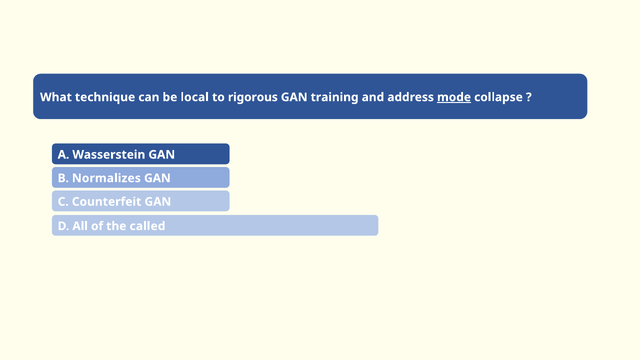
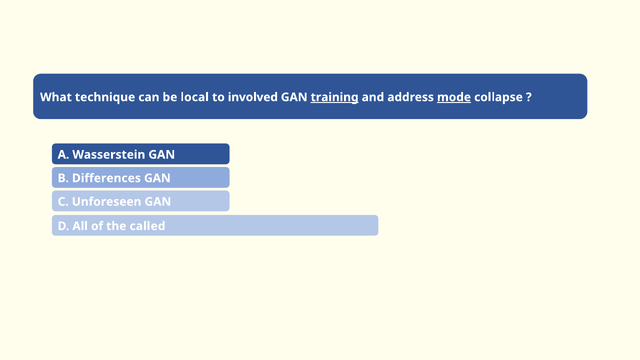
rigorous: rigorous -> involved
training underline: none -> present
Normalizes: Normalizes -> Differences
Counterfeit: Counterfeit -> Unforeseen
